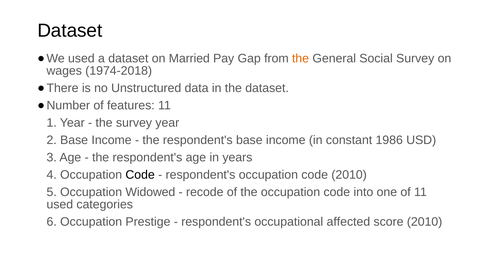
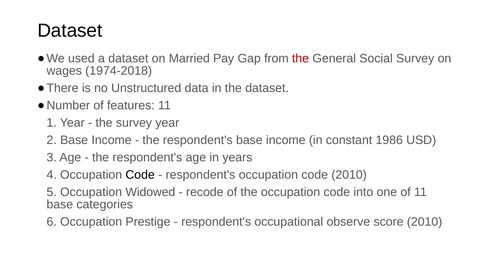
the at (301, 59) colour: orange -> red
used at (60, 205): used -> base
affected: affected -> observe
